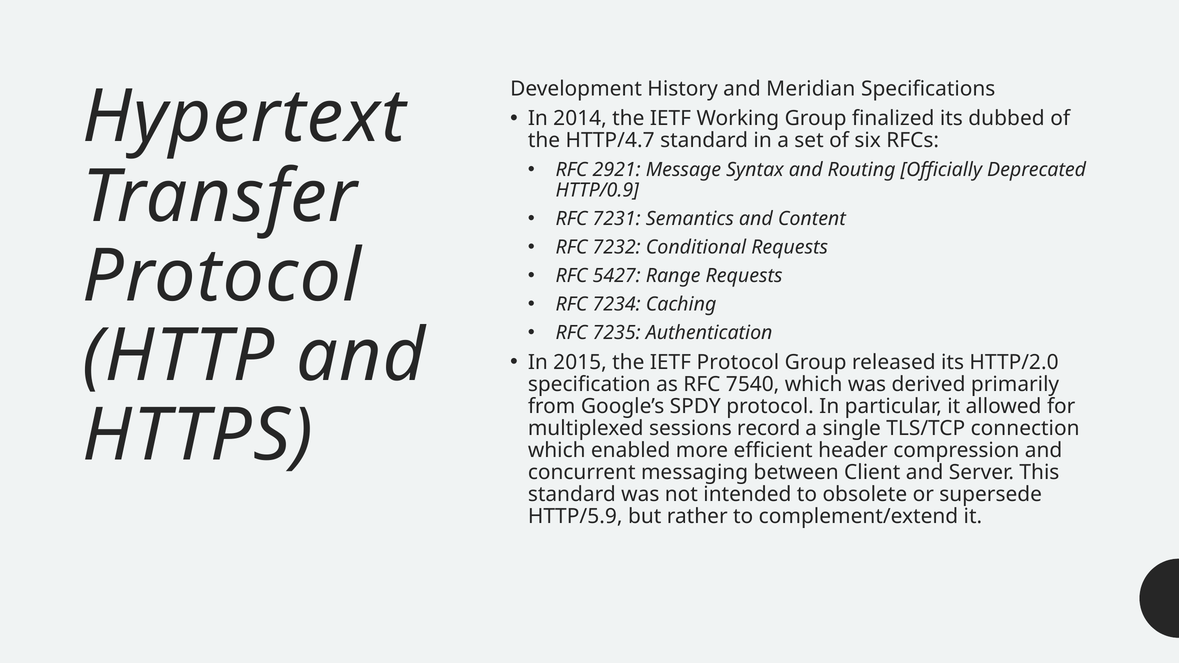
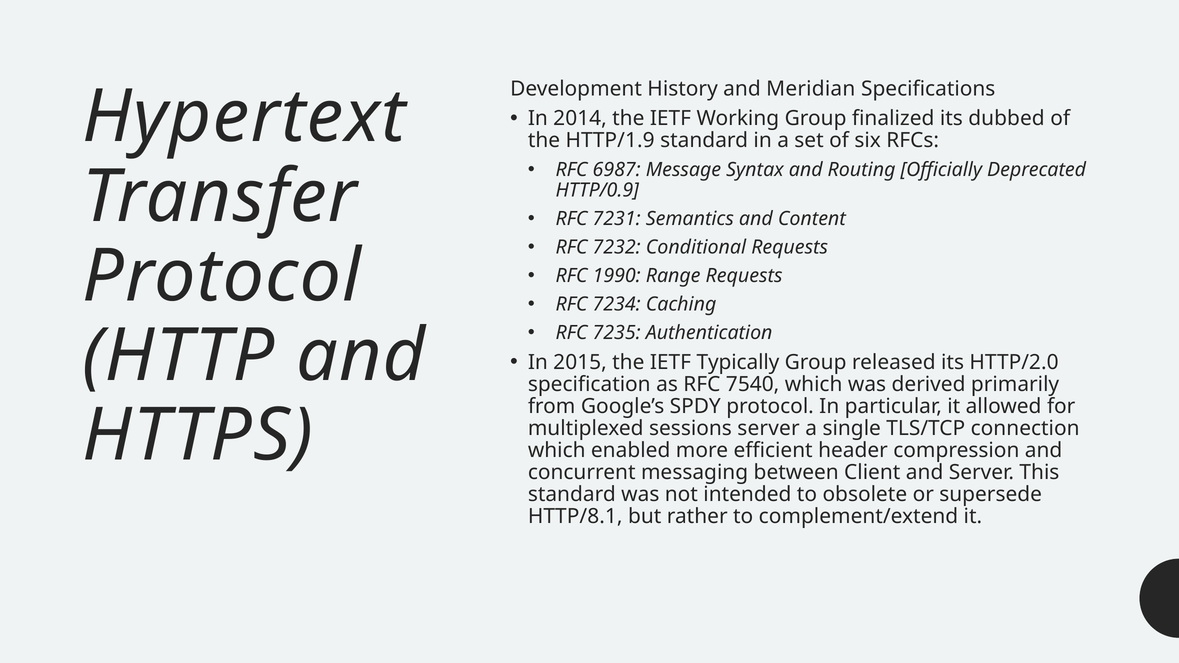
HTTP/4.7: HTTP/4.7 -> HTTP/1.9
2921: 2921 -> 6987
5427: 5427 -> 1990
IETF Protocol: Protocol -> Typically
sessions record: record -> server
HTTP/5.9: HTTP/5.9 -> HTTP/8.1
